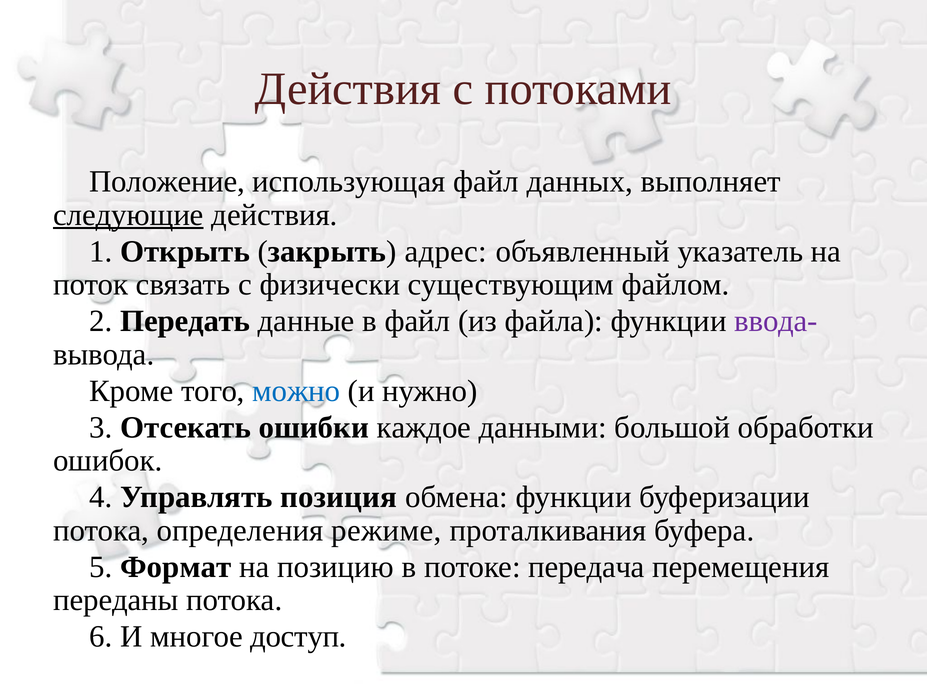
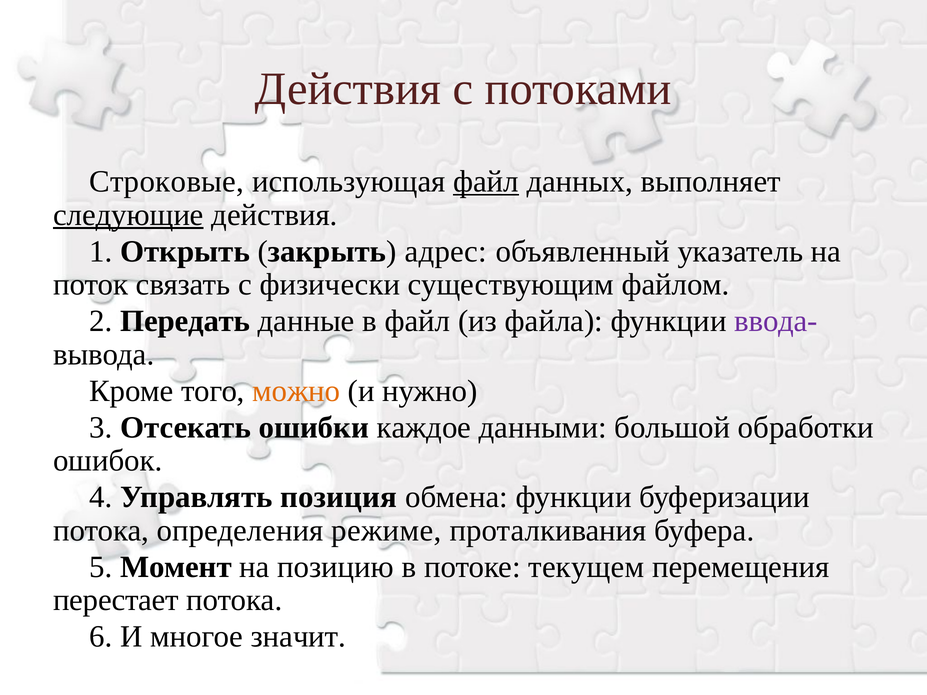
Положение: Положение -> Строковые
файл at (486, 182) underline: none -> present
можно colour: blue -> orange
Формат: Формат -> Момент
передача: передача -> текущем
переданы: переданы -> перестает
доступ: доступ -> значит
